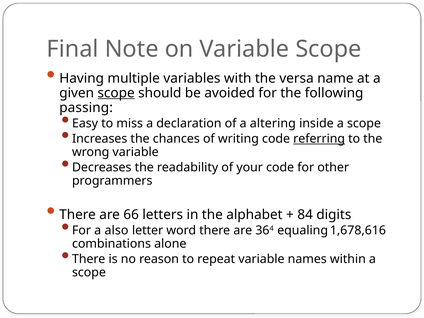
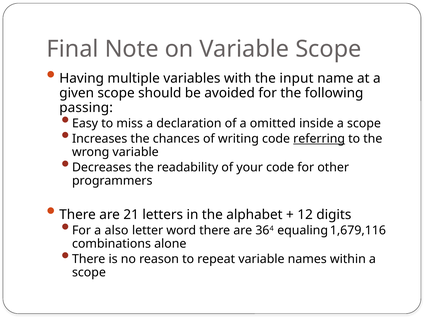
versa: versa -> input
scope at (116, 93) underline: present -> none
altering: altering -> omitted
66: 66 -> 21
84: 84 -> 12
1,678,616: 1,678,616 -> 1,679,116
